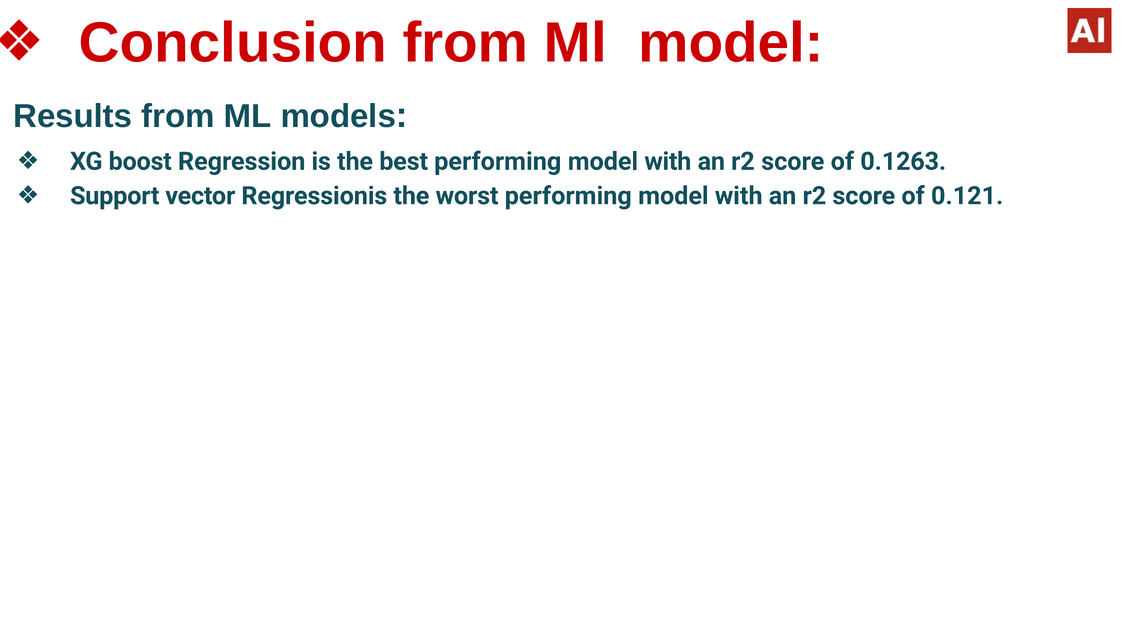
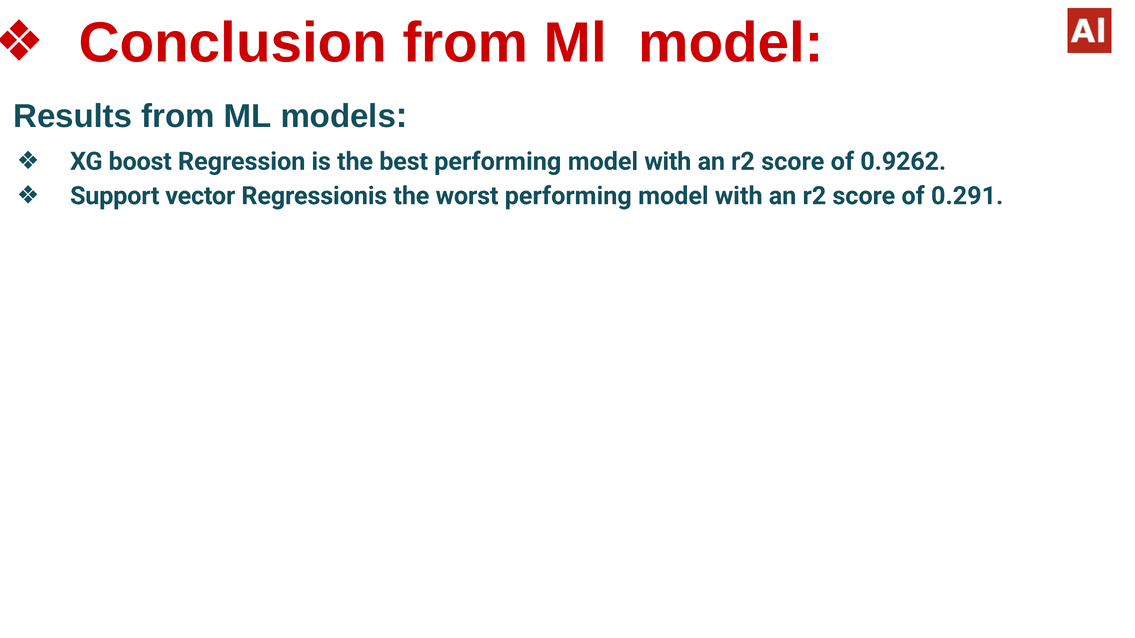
0.1263: 0.1263 -> 0.9262
0.121: 0.121 -> 0.291
